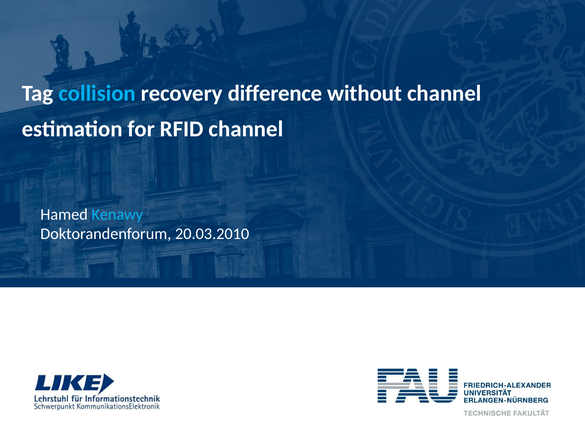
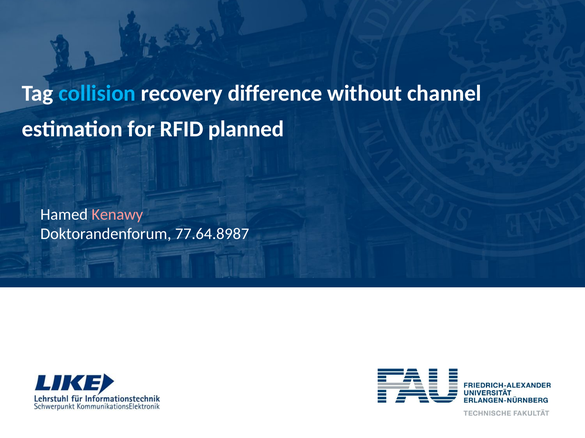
RFID channel: channel -> planned
Kenawy colour: light blue -> pink
20.03.2010: 20.03.2010 -> 77.64.8987
